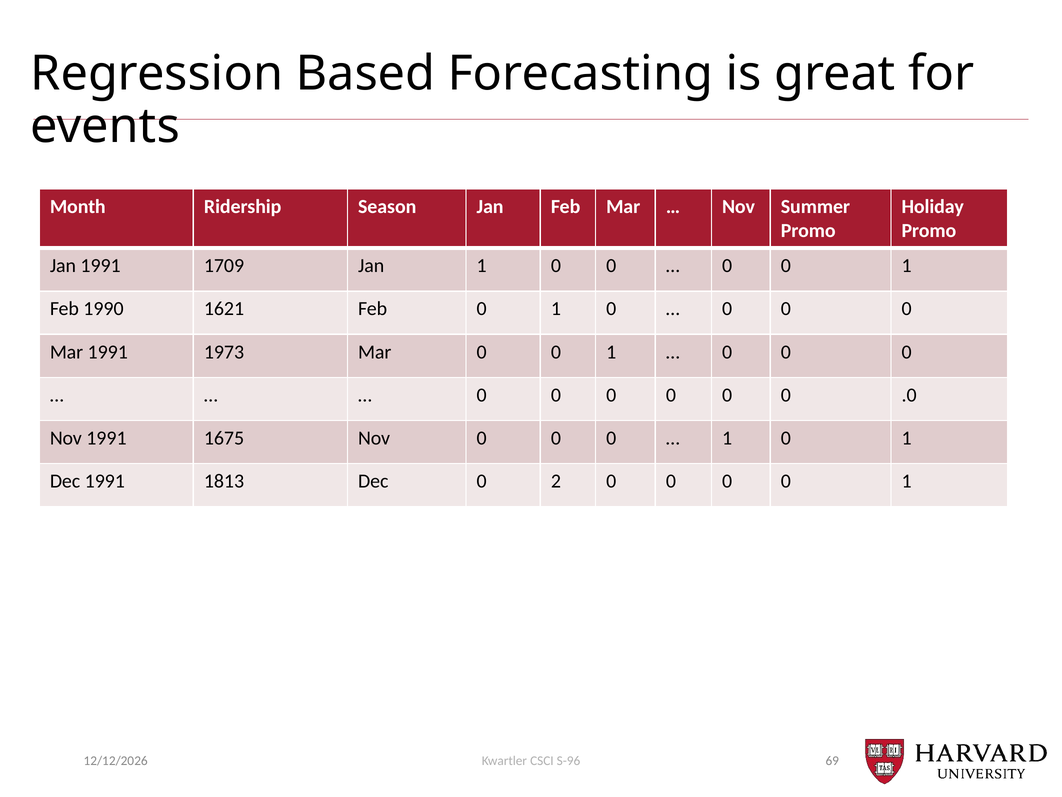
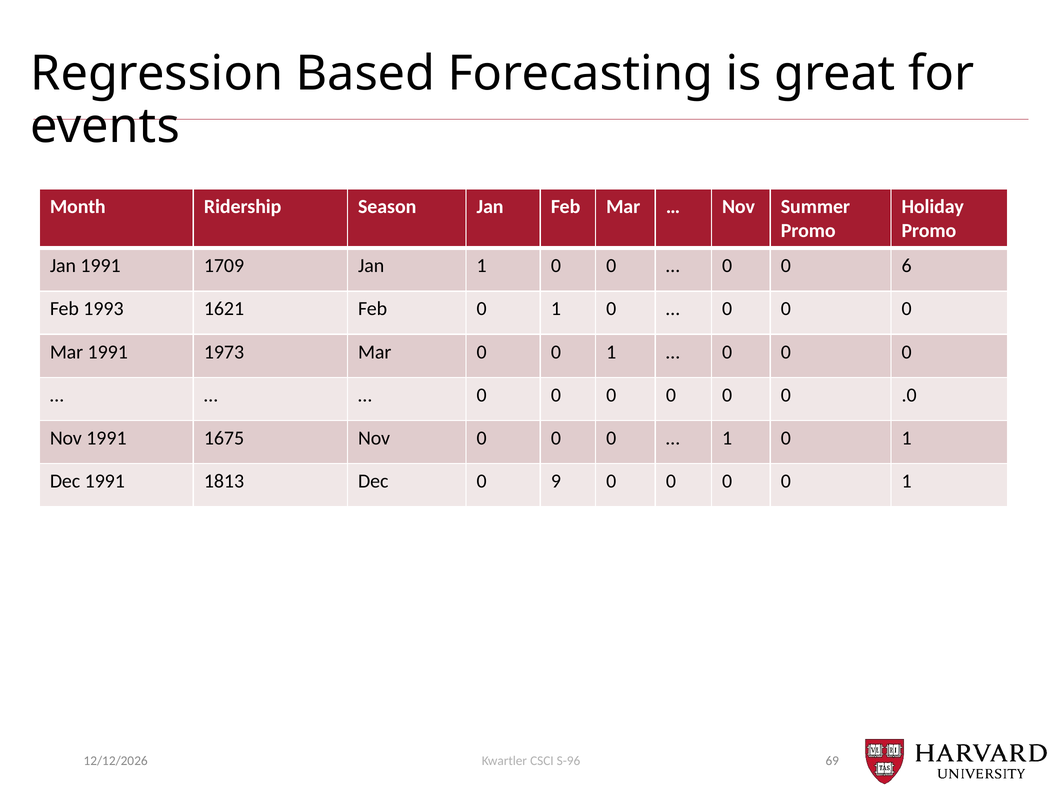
1 at (907, 266): 1 -> 6
1990: 1990 -> 1993
2: 2 -> 9
